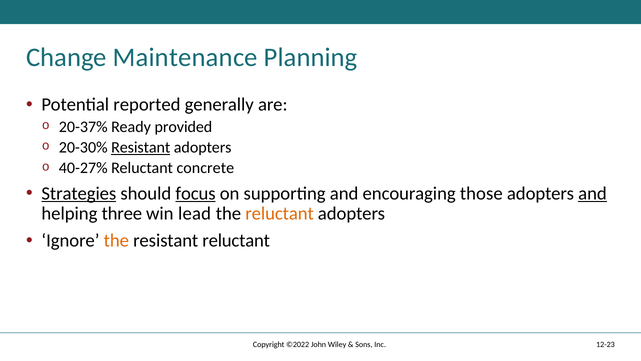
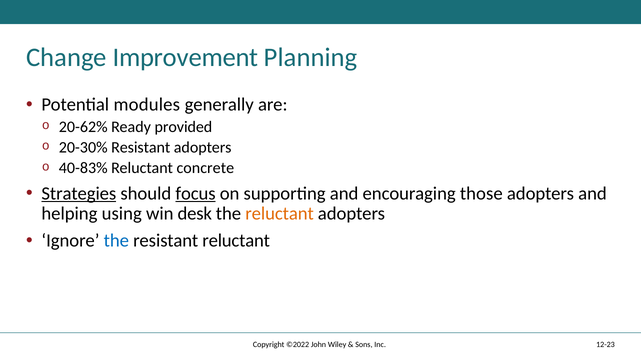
Maintenance: Maintenance -> Improvement
reported: reported -> modules
20-37%: 20-37% -> 20-62%
Resistant at (141, 147) underline: present -> none
40-27%: 40-27% -> 40-83%
and at (593, 193) underline: present -> none
three: three -> using
lead: lead -> desk
the at (116, 240) colour: orange -> blue
